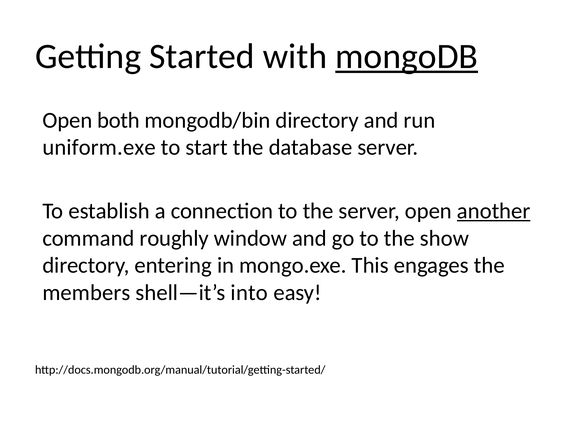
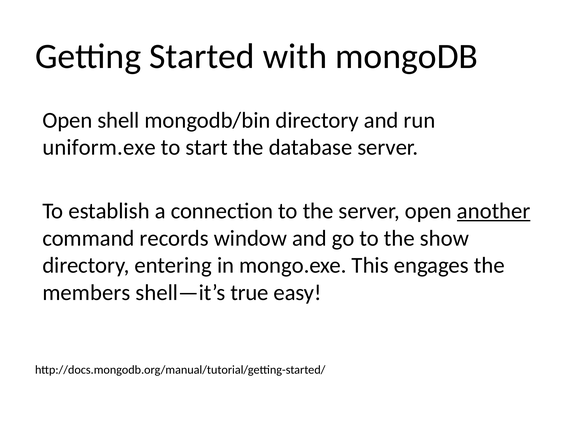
mongoDB underline: present -> none
both: both -> shell
roughly: roughly -> records
into: into -> true
